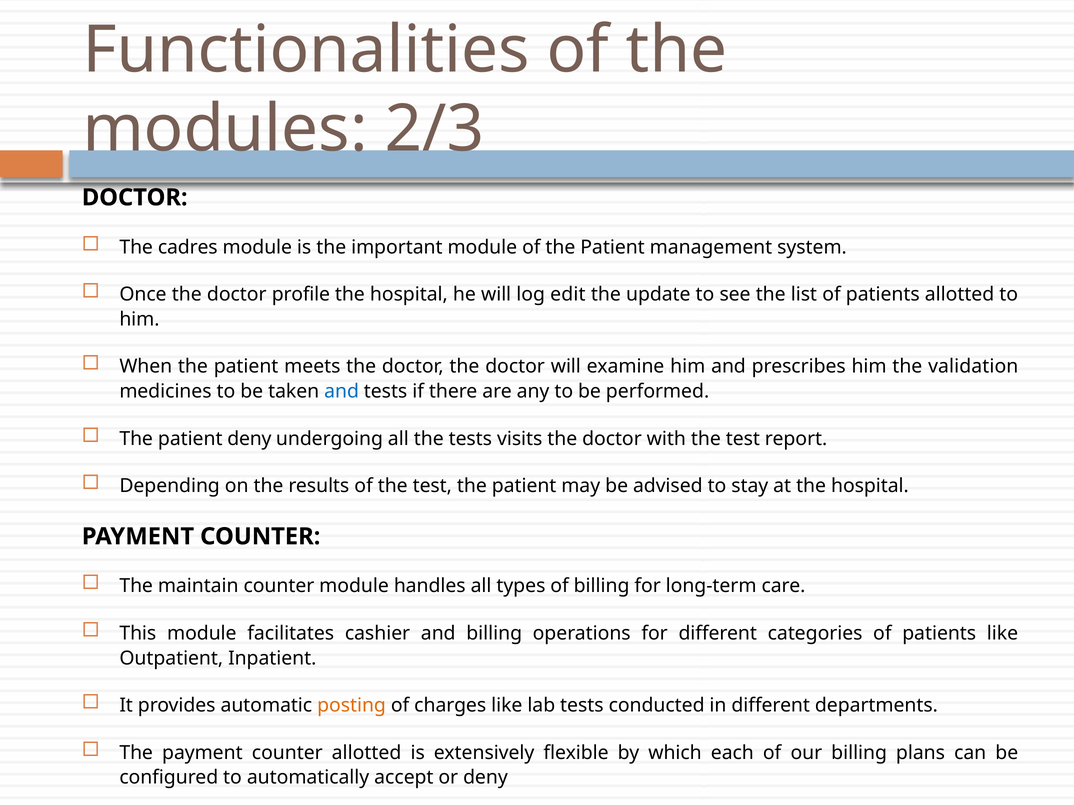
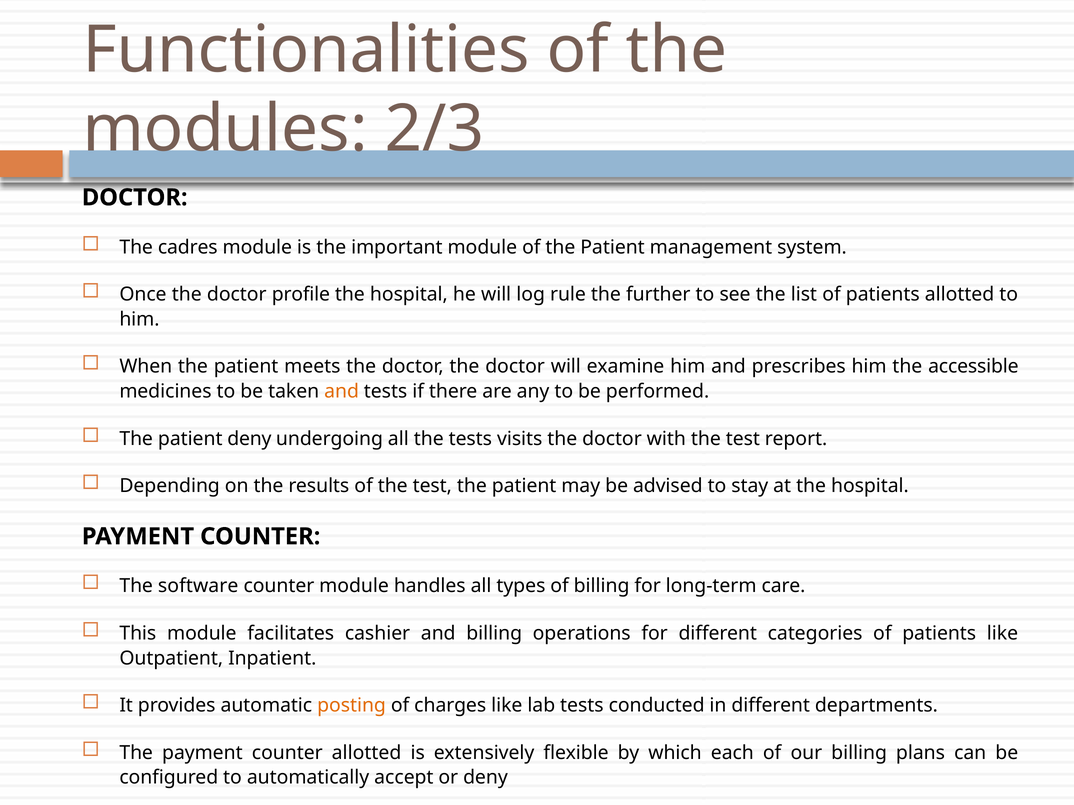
edit: edit -> rule
update: update -> further
validation: validation -> accessible
and at (342, 392) colour: blue -> orange
maintain: maintain -> software
